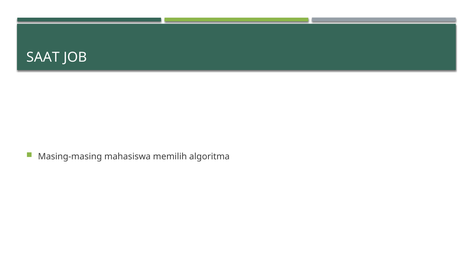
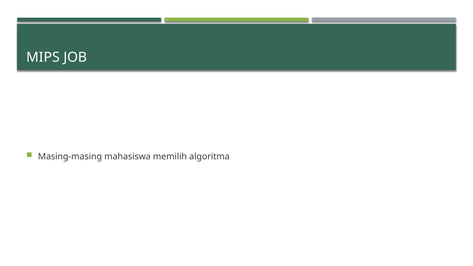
SAAT: SAAT -> MIPS
